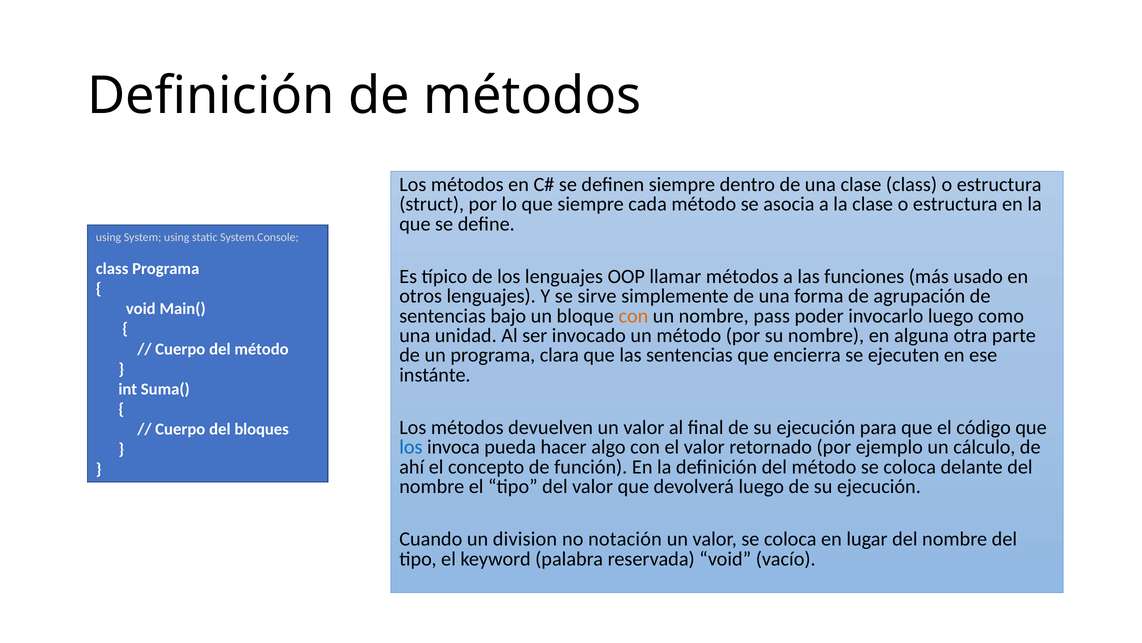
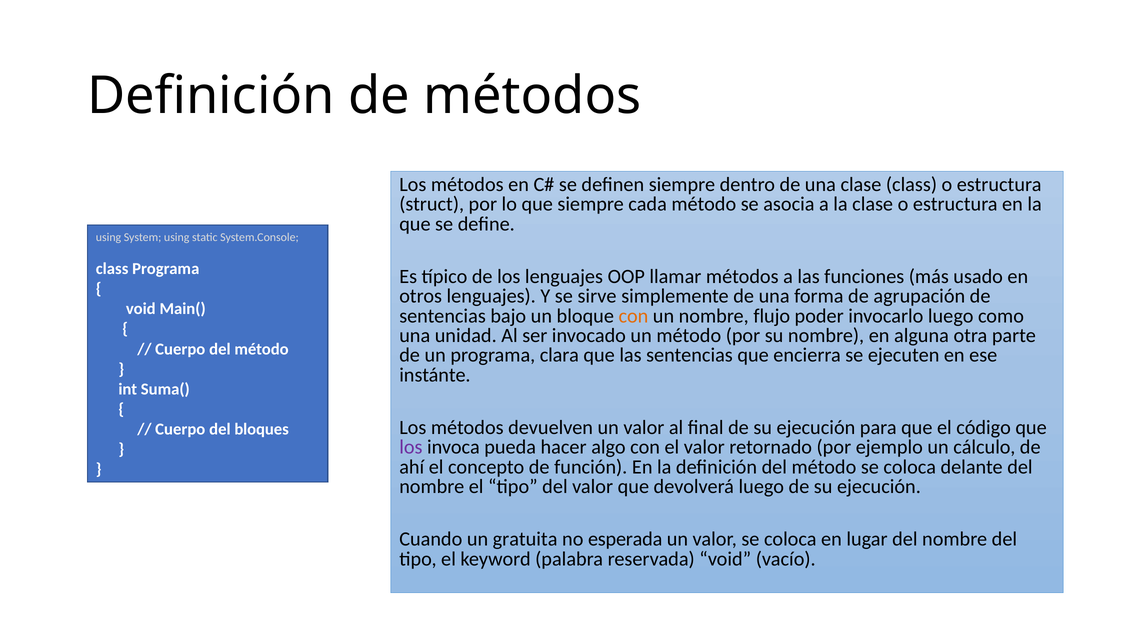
pass: pass -> flujo
los at (411, 447) colour: blue -> purple
division: division -> gratuita
notación: notación -> esperada
